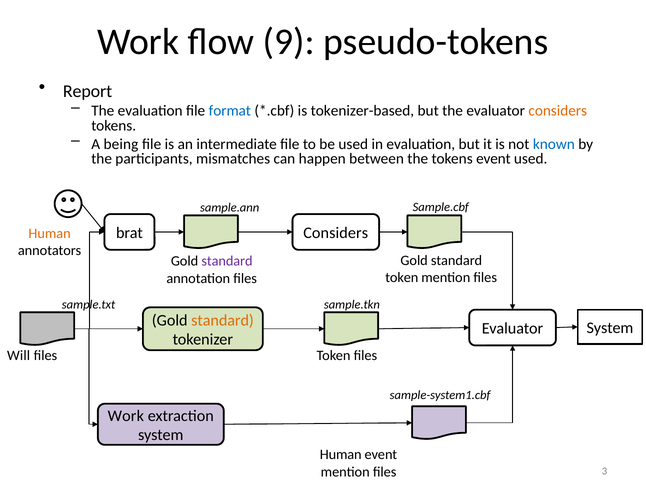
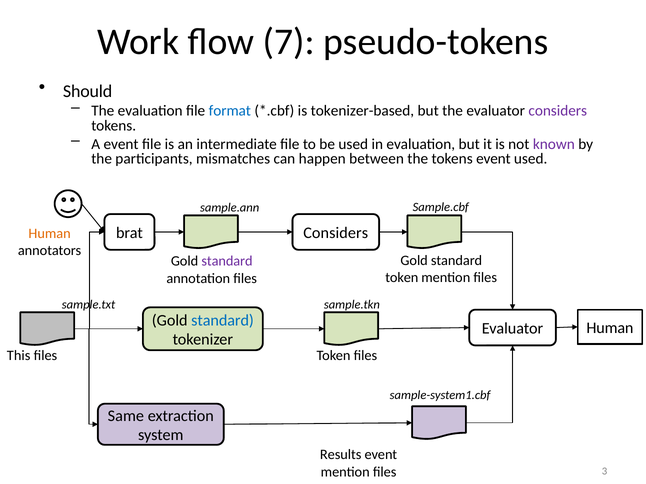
9: 9 -> 7
Report: Report -> Should
considers at (558, 111) colour: orange -> purple
A being: being -> event
known colour: blue -> purple
standard at (223, 321) colour: orange -> blue
Evaluator System: System -> Human
Will: Will -> This
Work at (126, 416): Work -> Same
Human at (341, 455): Human -> Results
